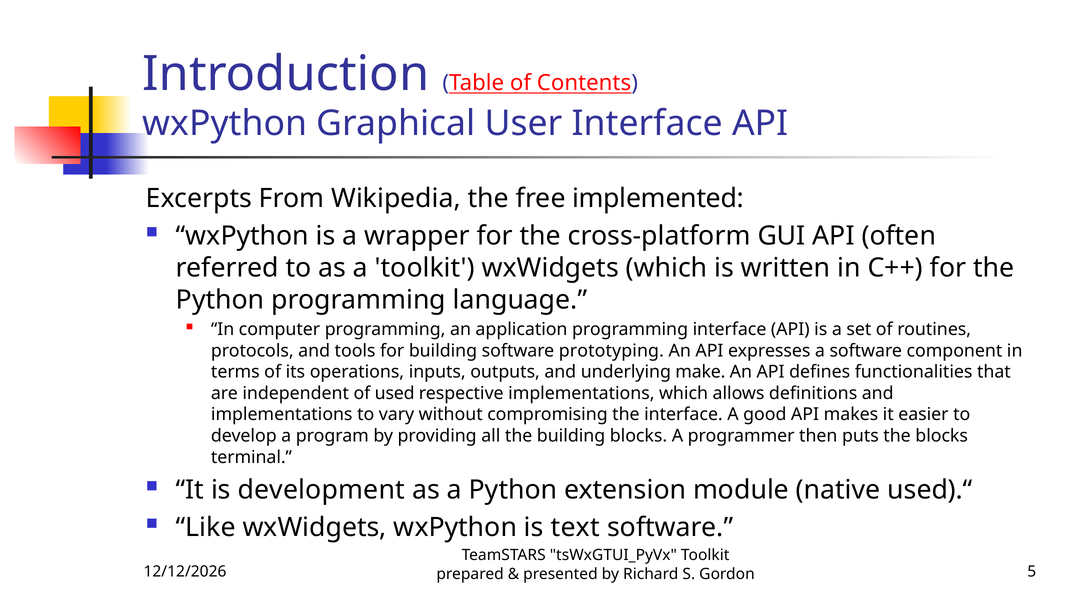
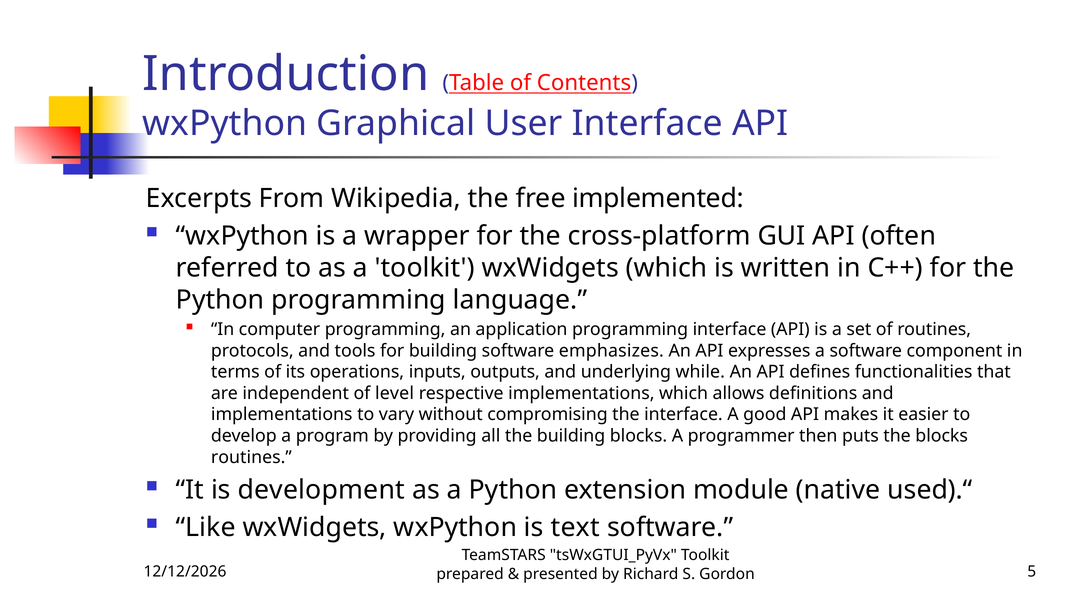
prototyping: prototyping -> emphasizes
make: make -> while
used: used -> level
terminal at (251, 457): terminal -> routines
